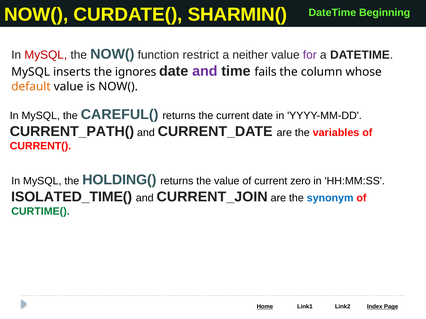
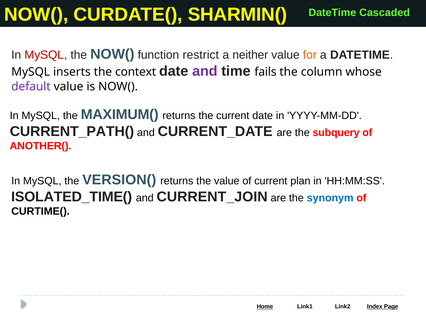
Beginning: Beginning -> Cascaded
for colour: purple -> orange
ignores: ignores -> context
default colour: orange -> purple
CAREFUL(: CAREFUL( -> MAXIMUM(
variables: variables -> subquery
CURRENT(: CURRENT( -> ANOTHER(
HOLDING(: HOLDING( -> VERSION(
zero: zero -> plan
CURTIME( colour: green -> black
